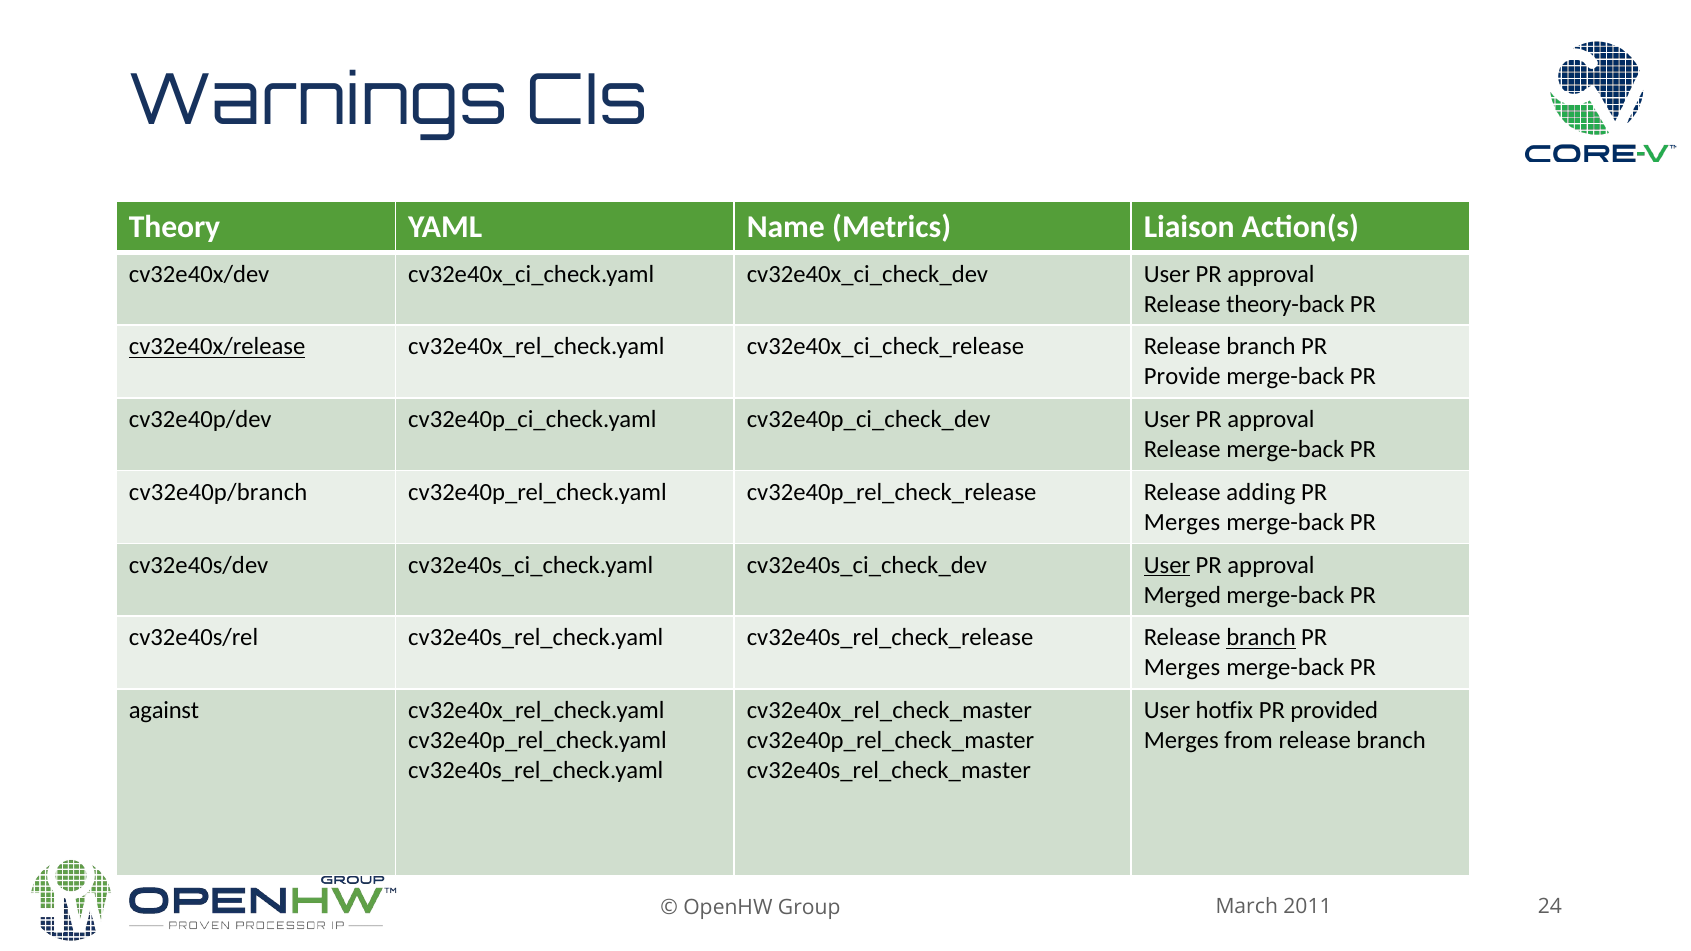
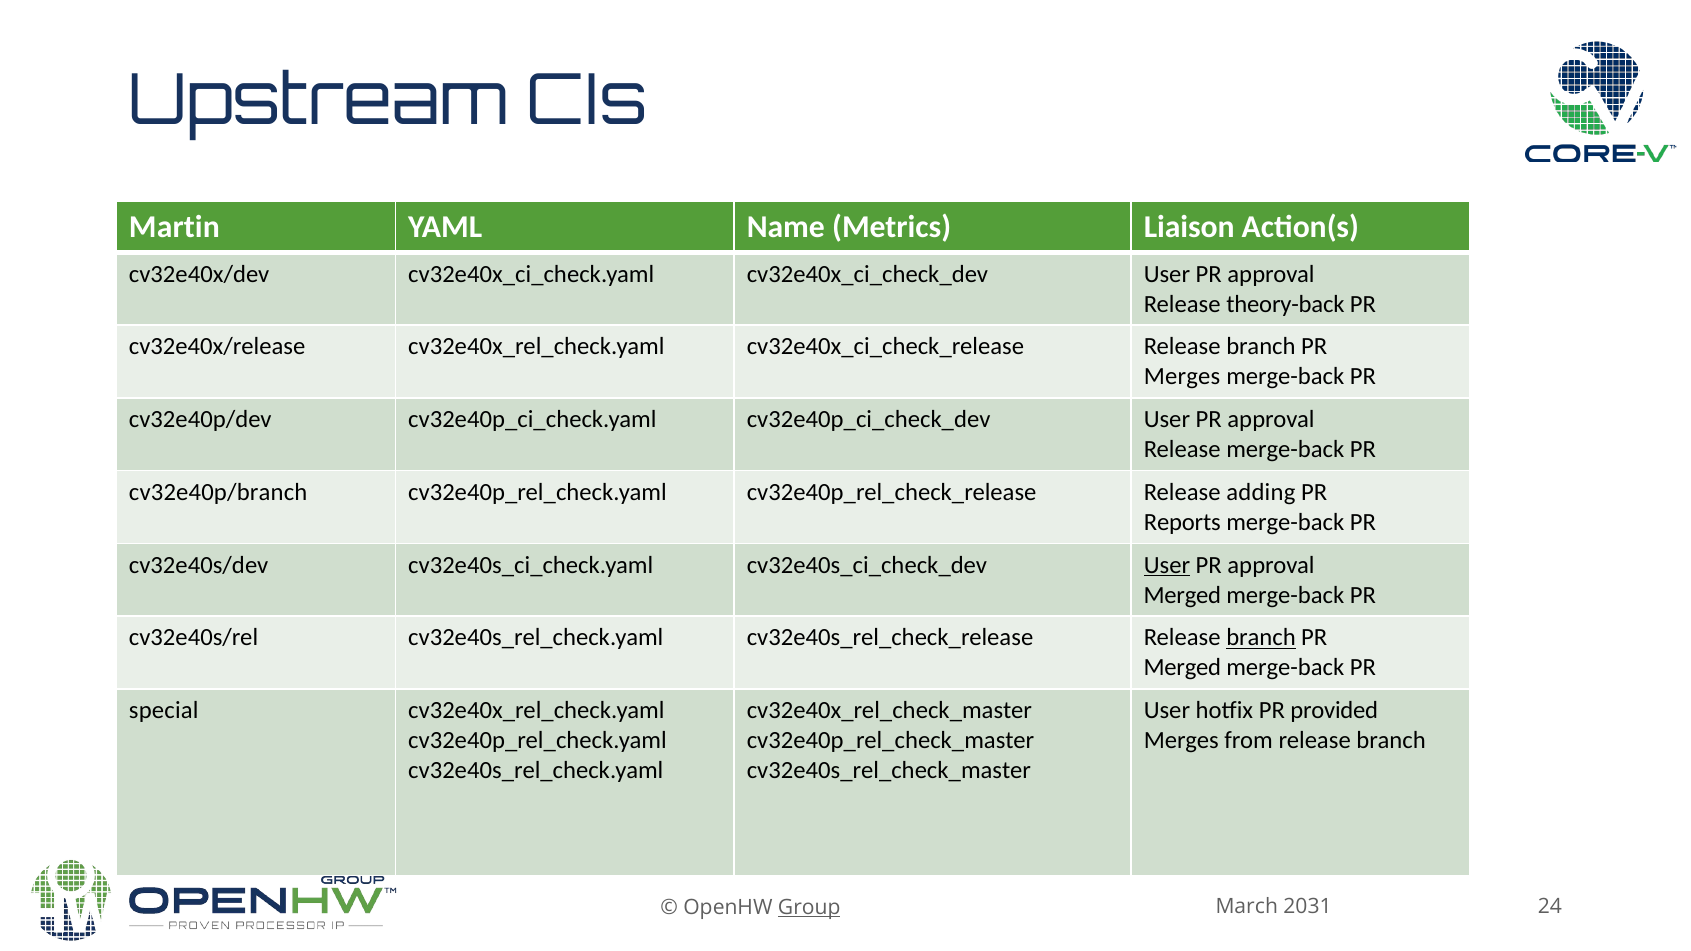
Warnings: Warnings -> Upstream
Theory: Theory -> Martin
cv32e40x/release underline: present -> none
Provide at (1182, 377): Provide -> Merges
Merges at (1182, 522): Merges -> Reports
Merges at (1182, 668): Merges -> Merged
against: against -> special
2011: 2011 -> 2031
Group underline: none -> present
